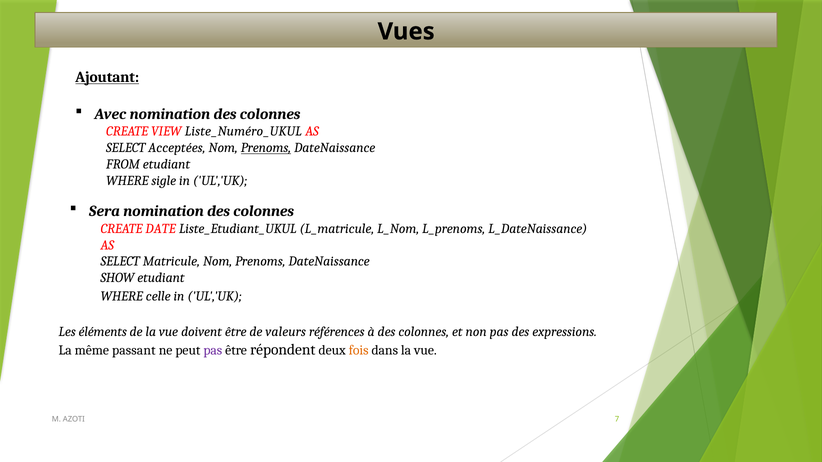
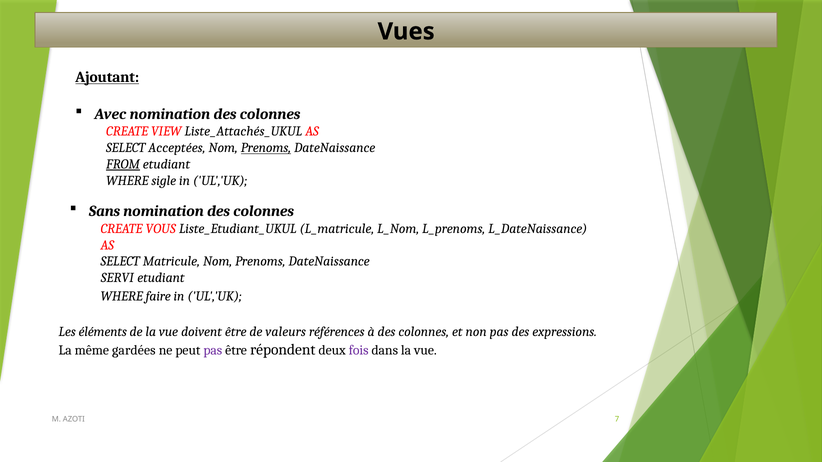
Liste_Numéro_UKUL: Liste_Numéro_UKUL -> Liste_Attachés_UKUL
FROM underline: none -> present
Sera: Sera -> Sans
DATE: DATE -> VOUS
SHOW: SHOW -> SERVI
celle: celle -> faire
passant: passant -> gardées
fois colour: orange -> purple
